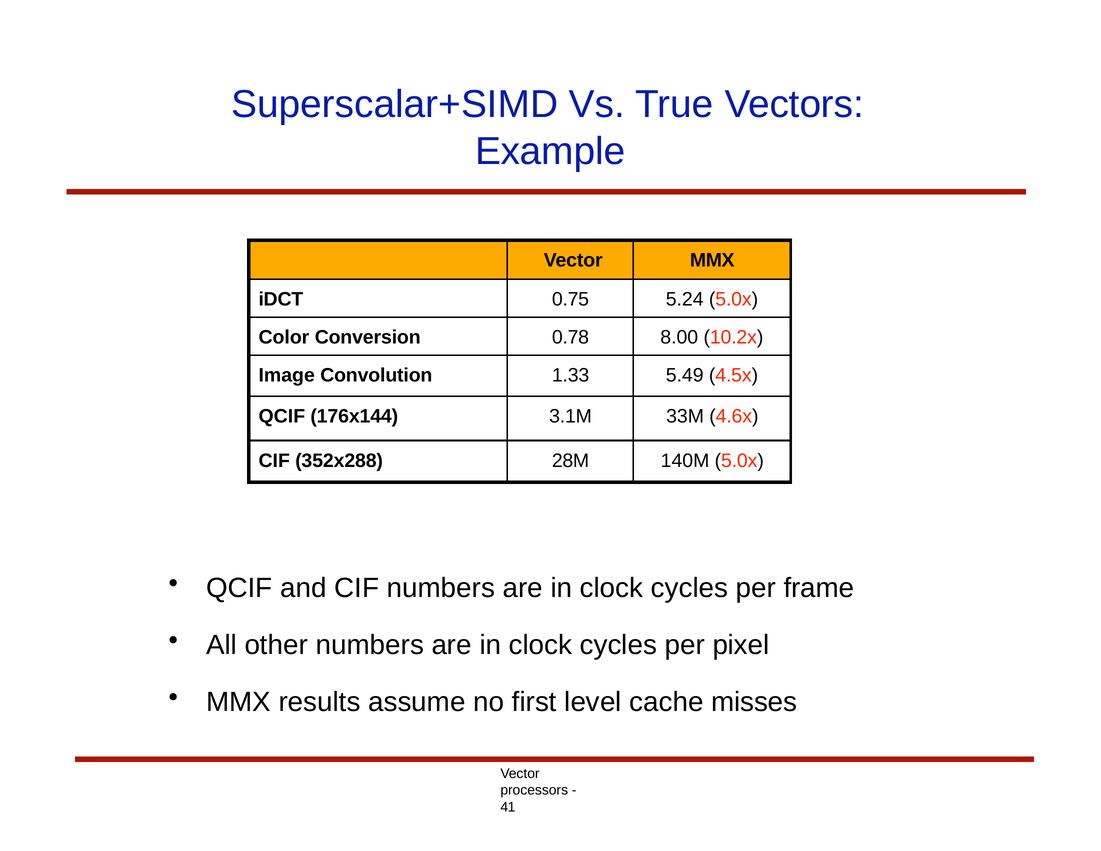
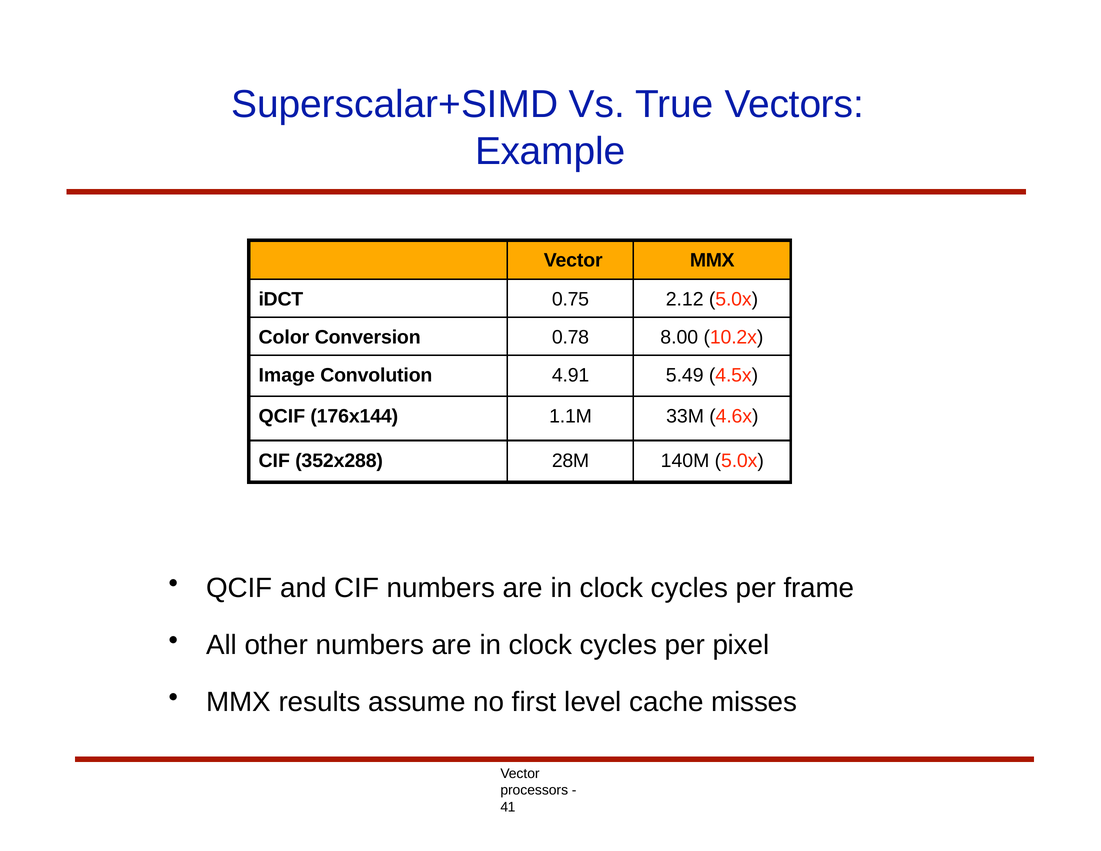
5.24: 5.24 -> 2.12
1.33: 1.33 -> 4.91
3.1M: 3.1M -> 1.1M
